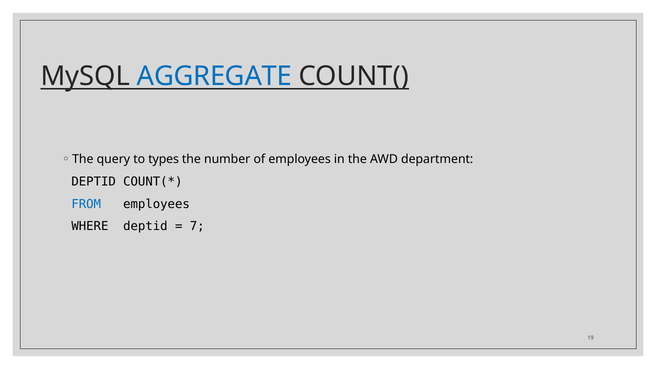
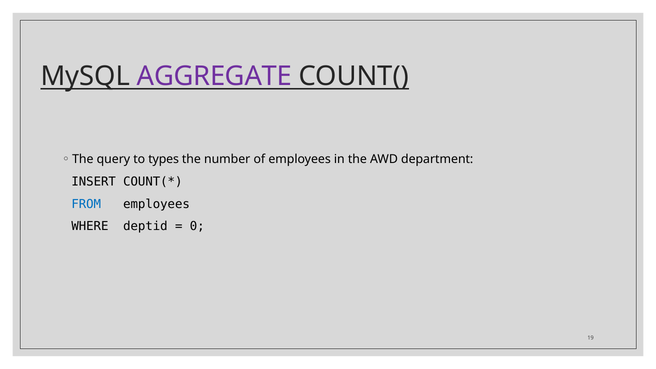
AGGREGATE colour: blue -> purple
DEPTID at (94, 182): DEPTID -> INSERT
7: 7 -> 0
